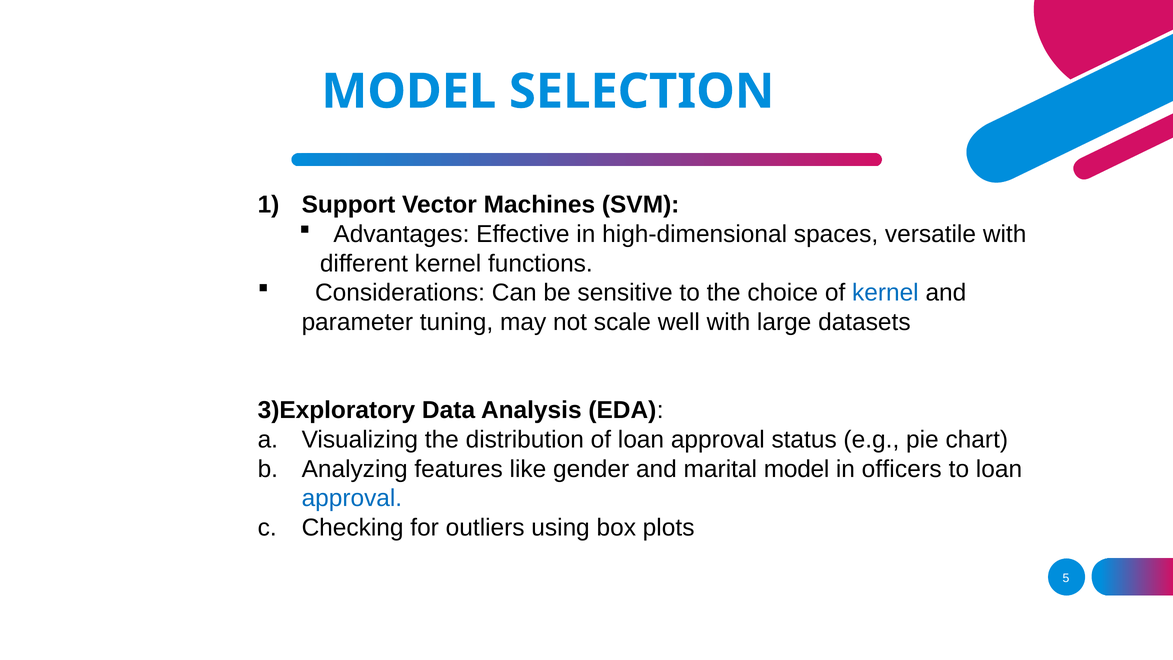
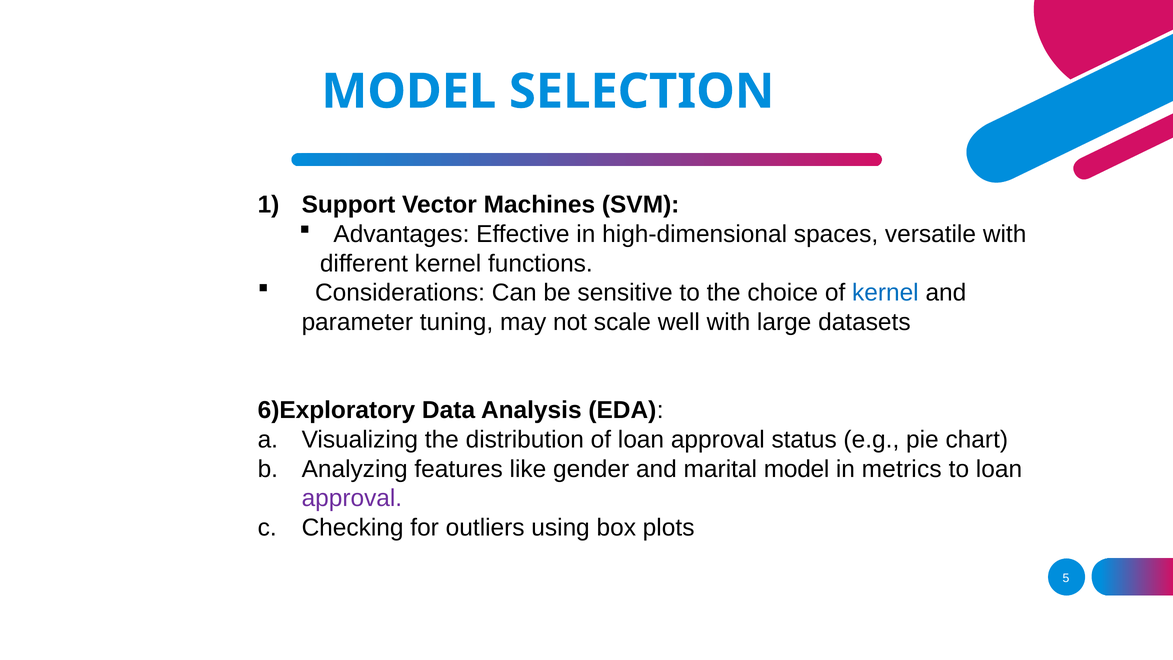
3)Exploratory: 3)Exploratory -> 6)Exploratory
officers: officers -> metrics
approval at (352, 498) colour: blue -> purple
